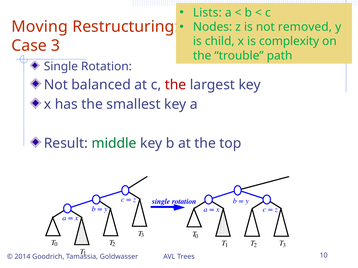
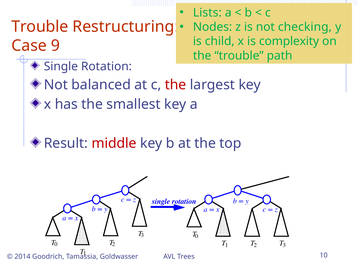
removed: removed -> checking
Moving at (40, 27): Moving -> Trouble
Case 3: 3 -> 9
middle colour: green -> red
